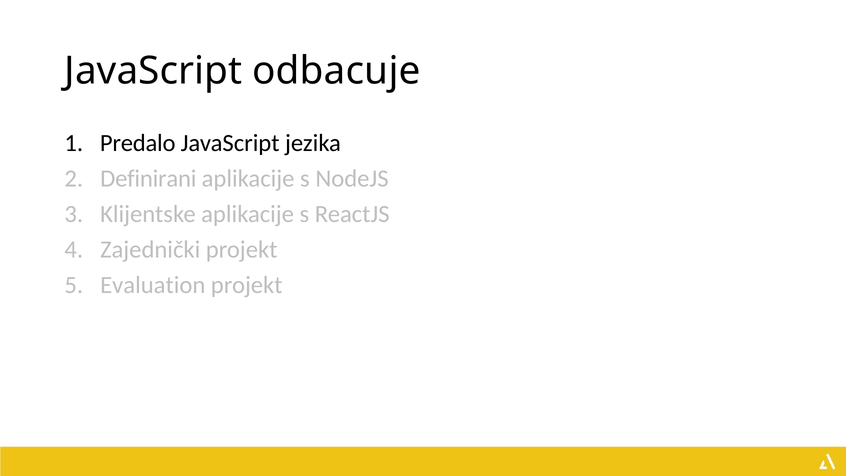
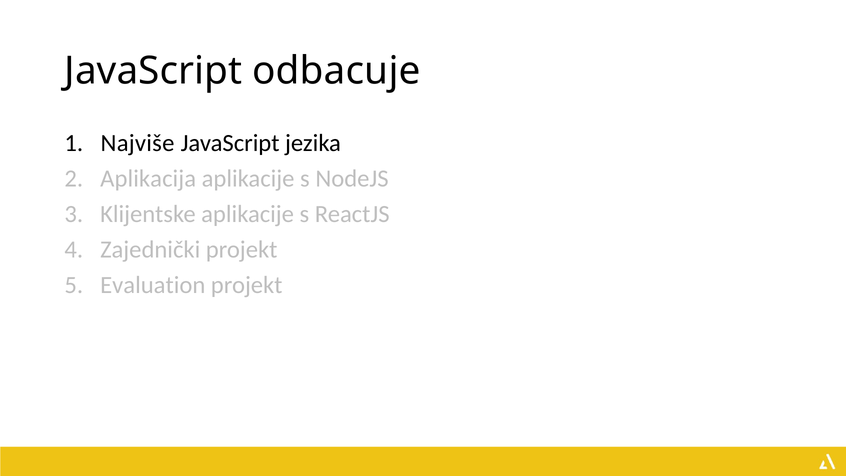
Predalo: Predalo -> Najviše
Definirani: Definirani -> Aplikacija
